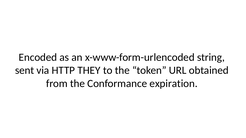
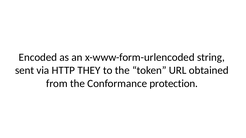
expiration: expiration -> protection
